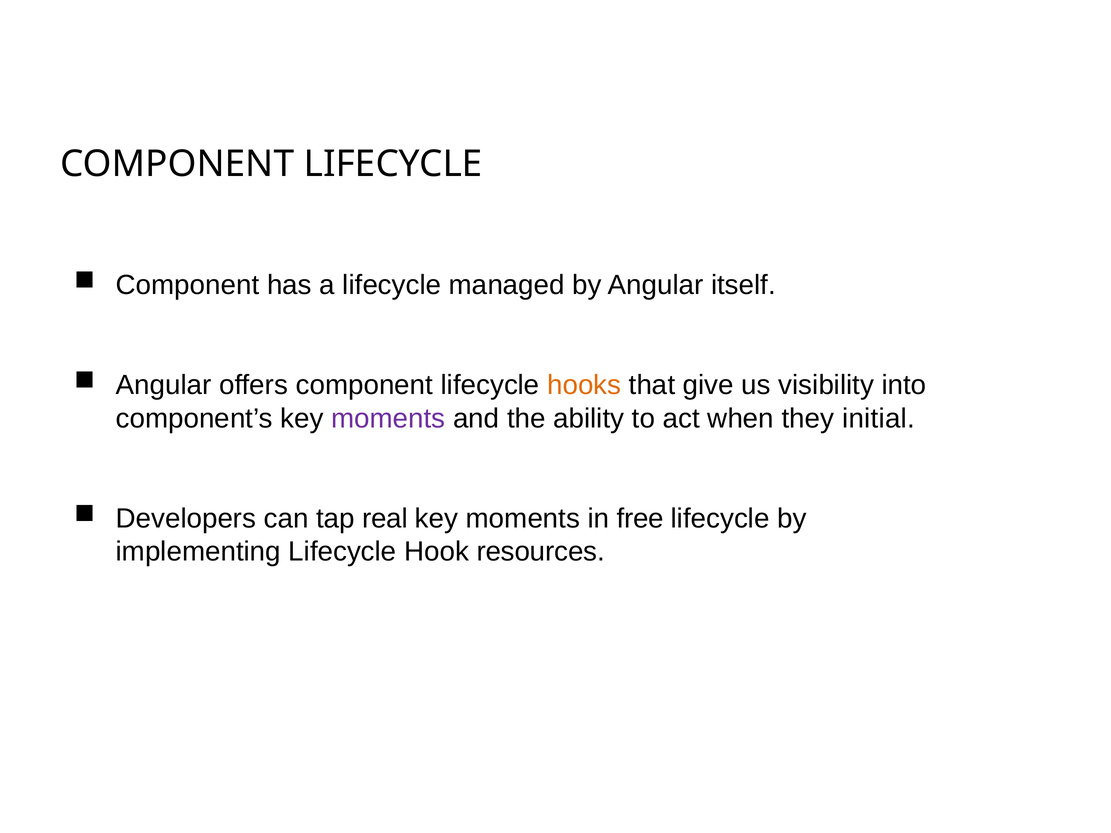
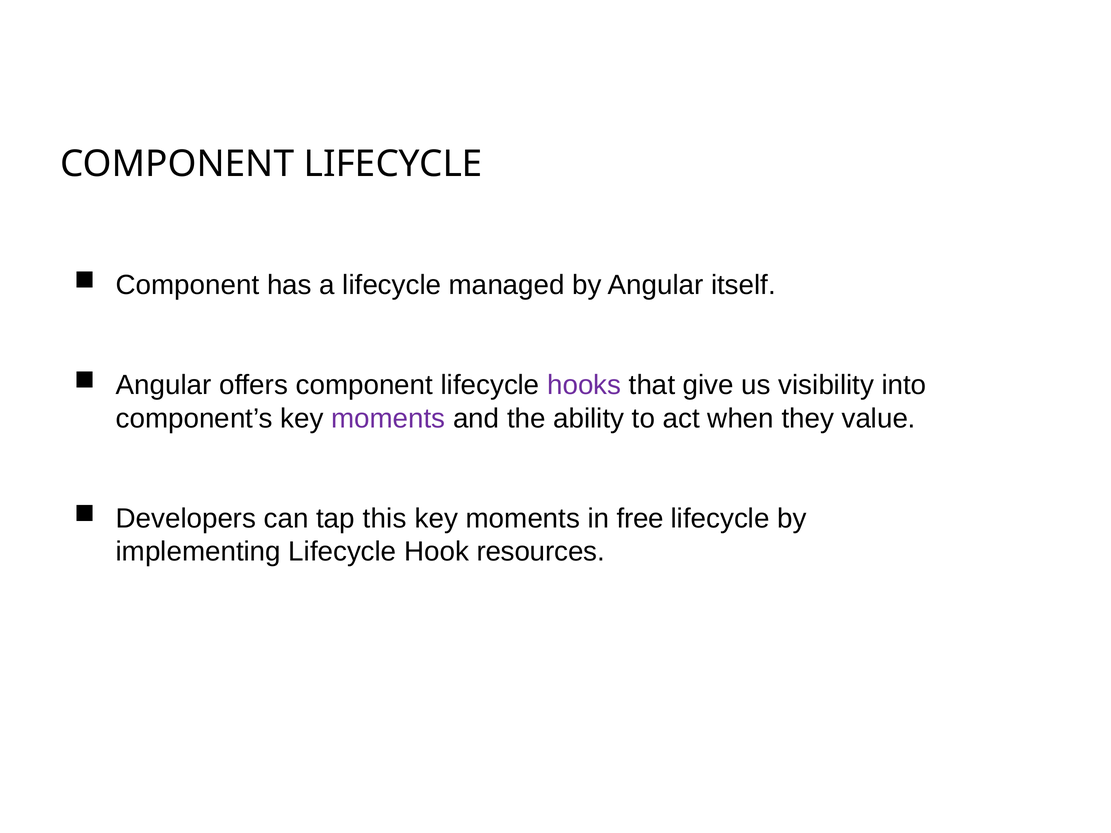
hooks colour: orange -> purple
initial: initial -> value
real: real -> this
